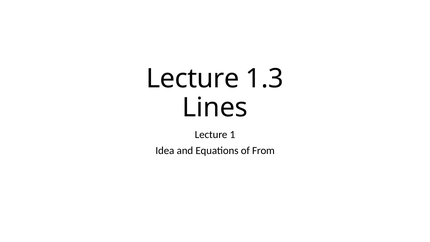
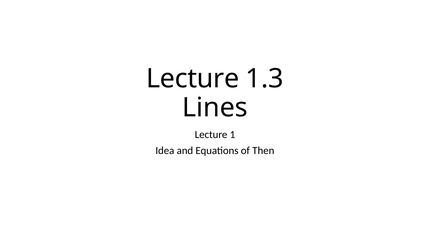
From: From -> Then
